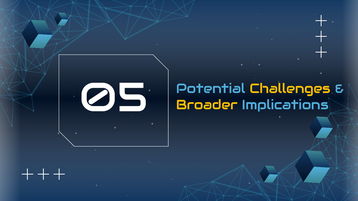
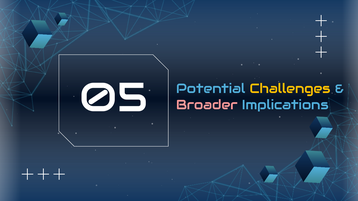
Broader colour: yellow -> pink
